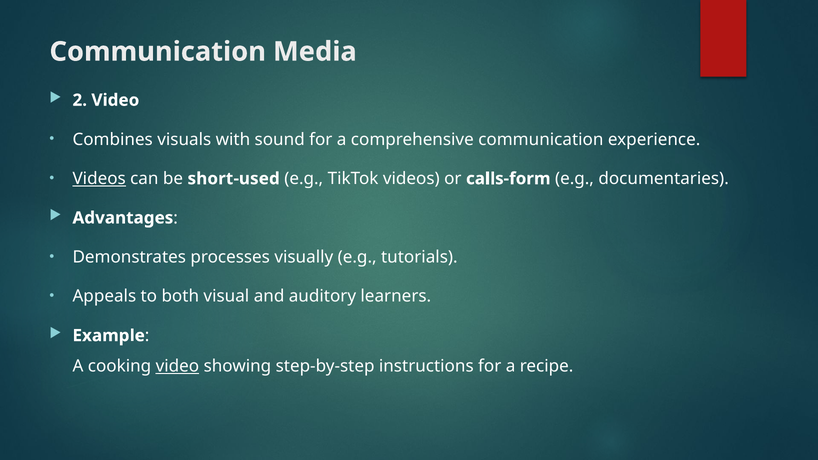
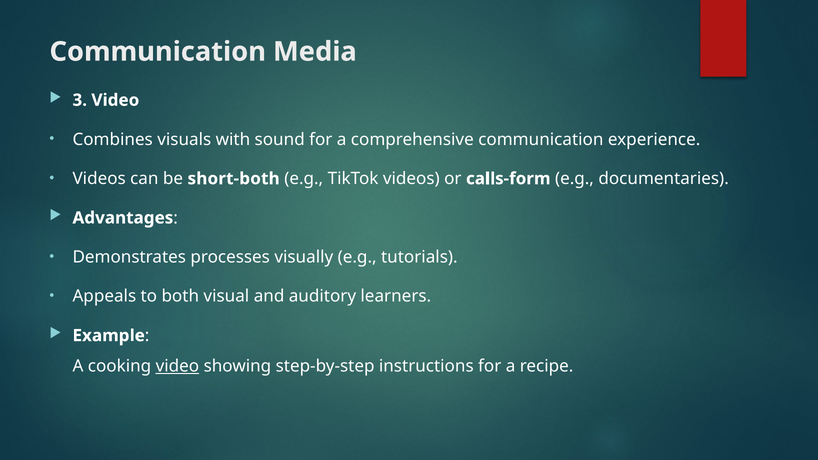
2: 2 -> 3
Videos at (99, 179) underline: present -> none
short-used: short-used -> short-both
